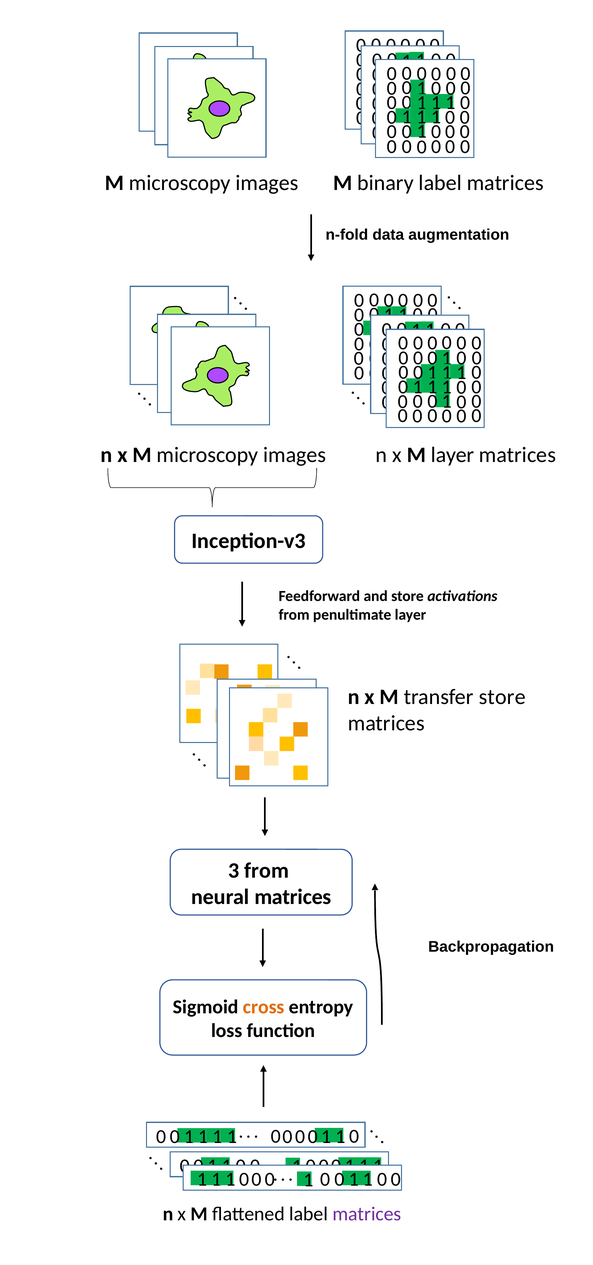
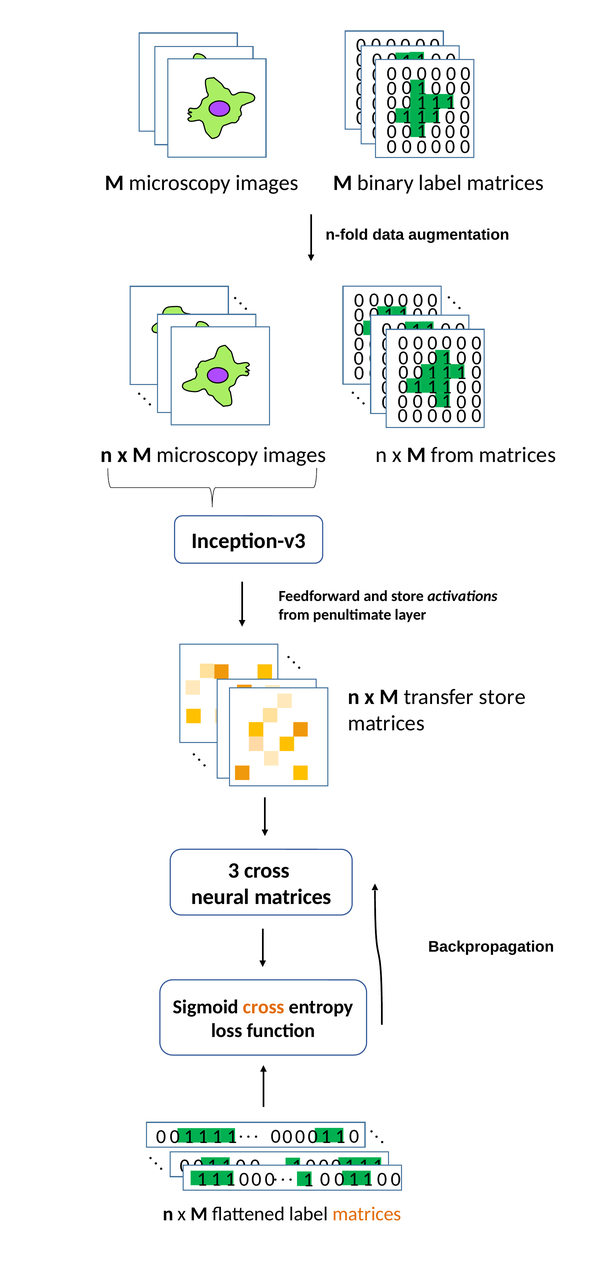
M layer: layer -> from
3 from: from -> cross
matrices at (367, 1214) colour: purple -> orange
